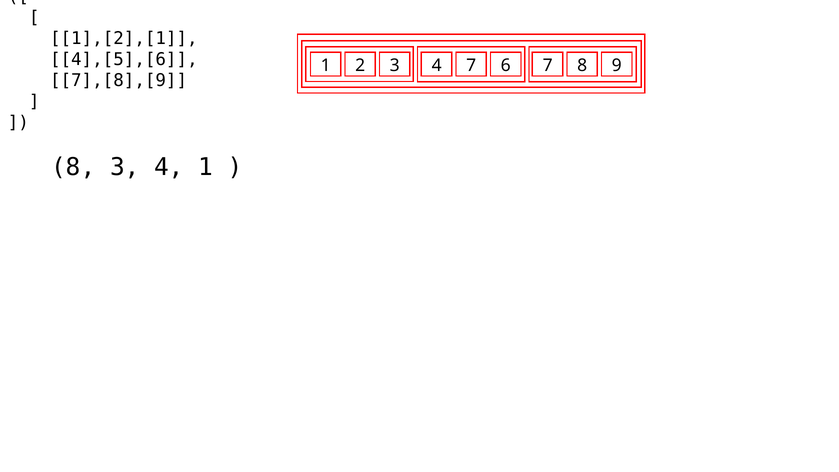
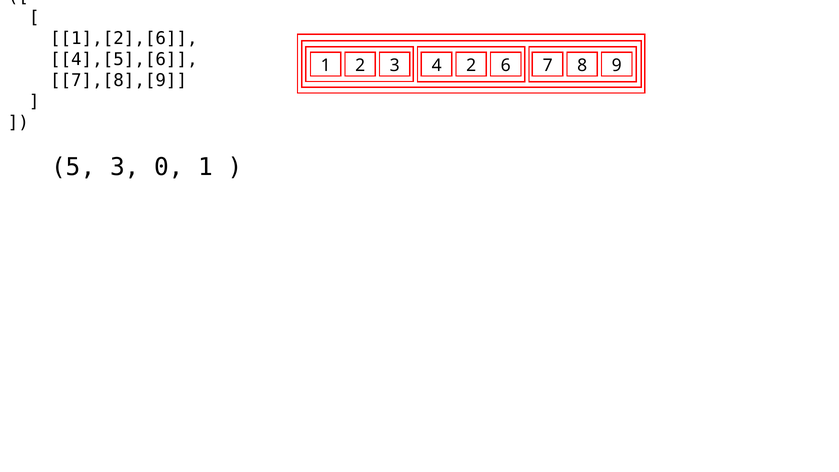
1],[2],[1: 1],[2],[1 -> 1],[2],[6
4 7: 7 -> 2
8 at (73, 167): 8 -> 5
4 at (169, 167): 4 -> 0
